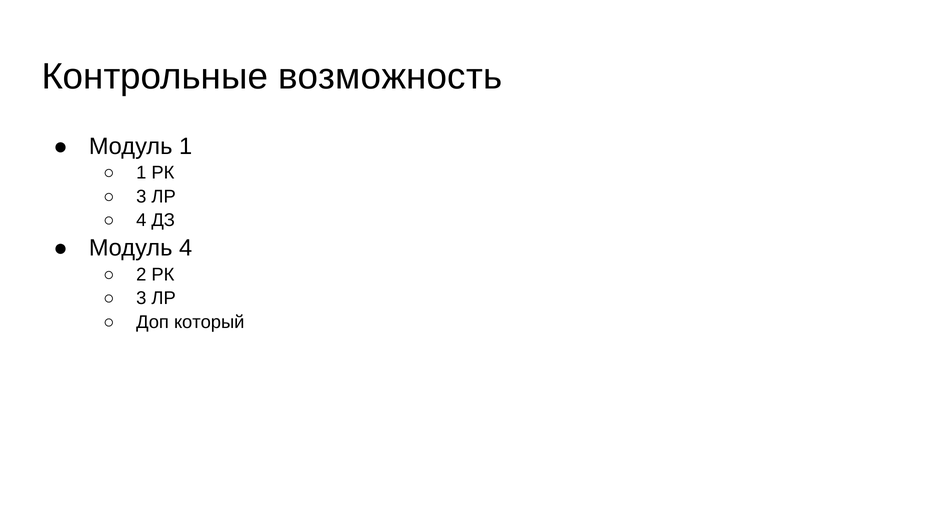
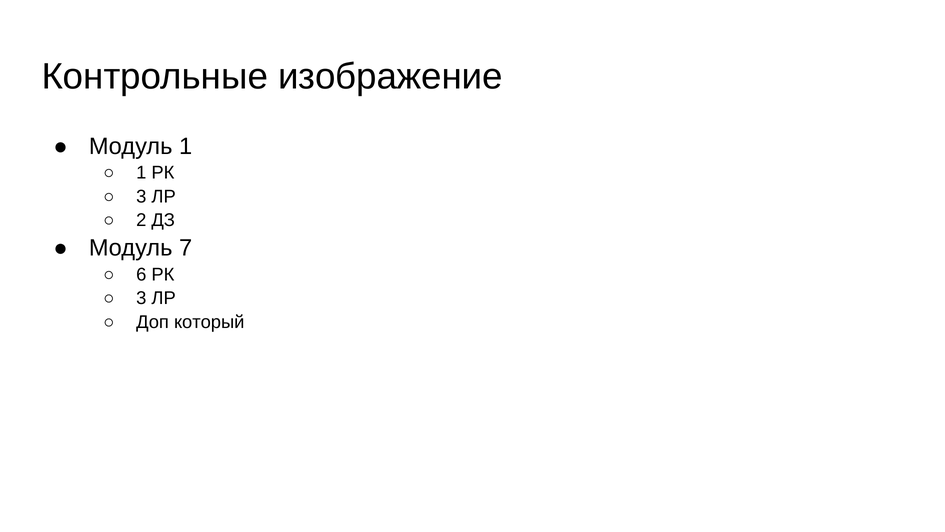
возможность: возможность -> изображение
4 at (141, 220): 4 -> 2
Модуль 4: 4 -> 7
2: 2 -> 6
